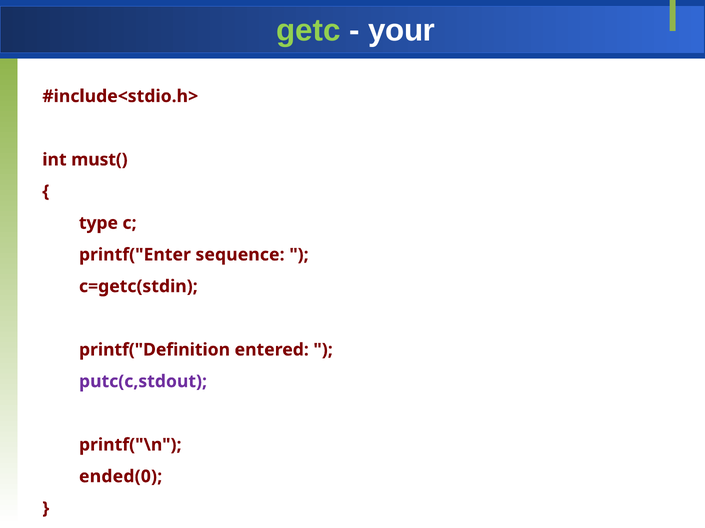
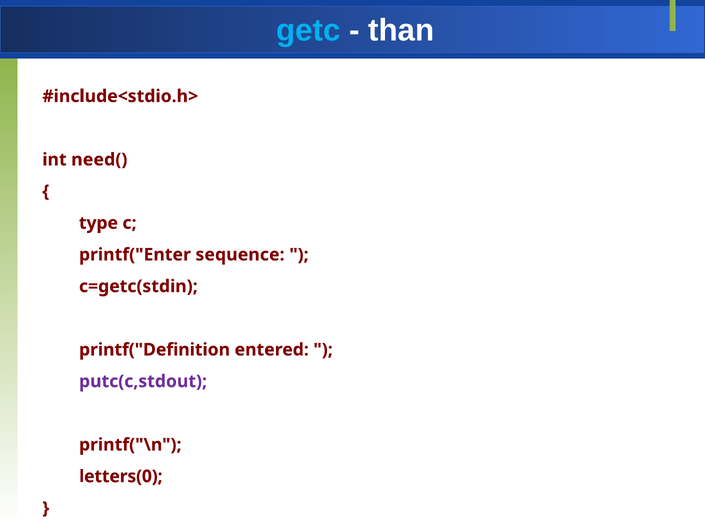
getc colour: light green -> light blue
your: your -> than
must(: must( -> need(
ended(0: ended(0 -> letters(0
